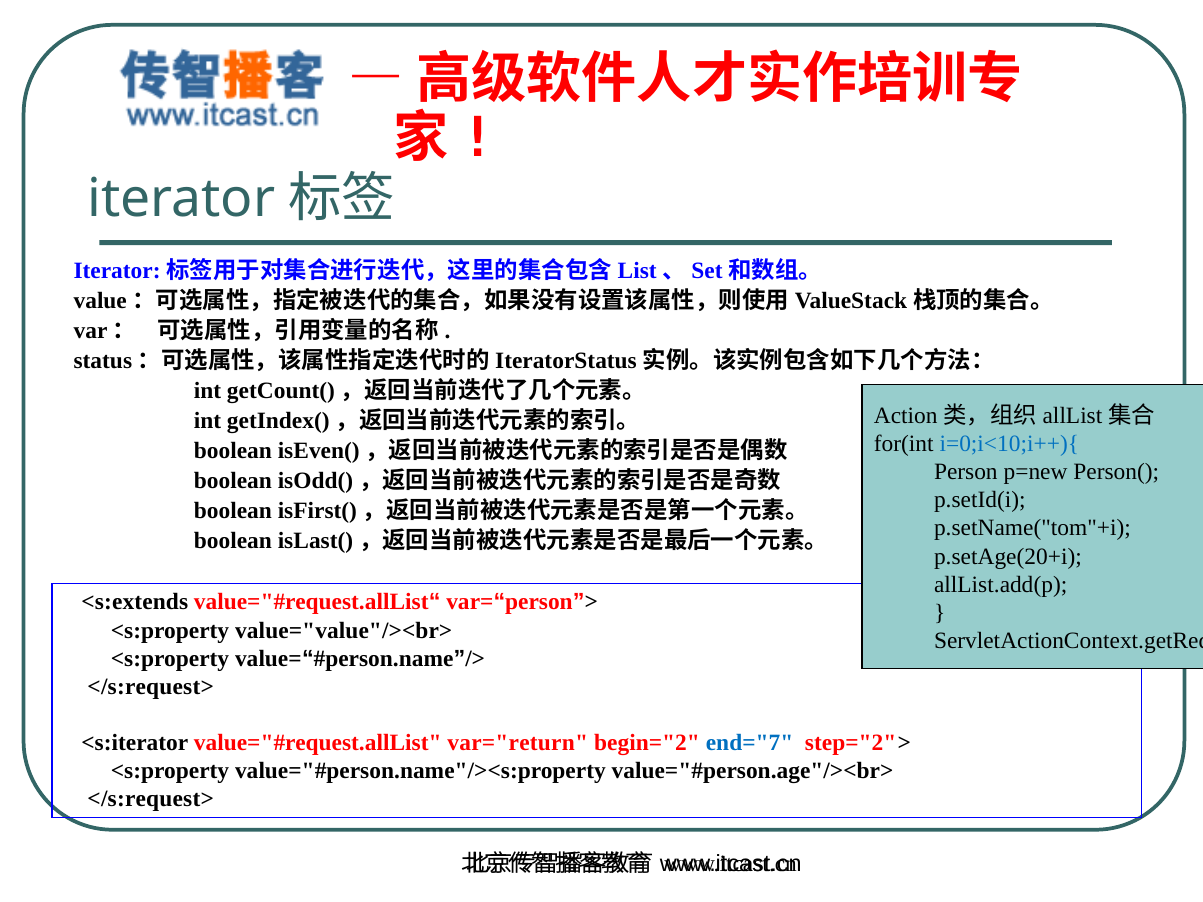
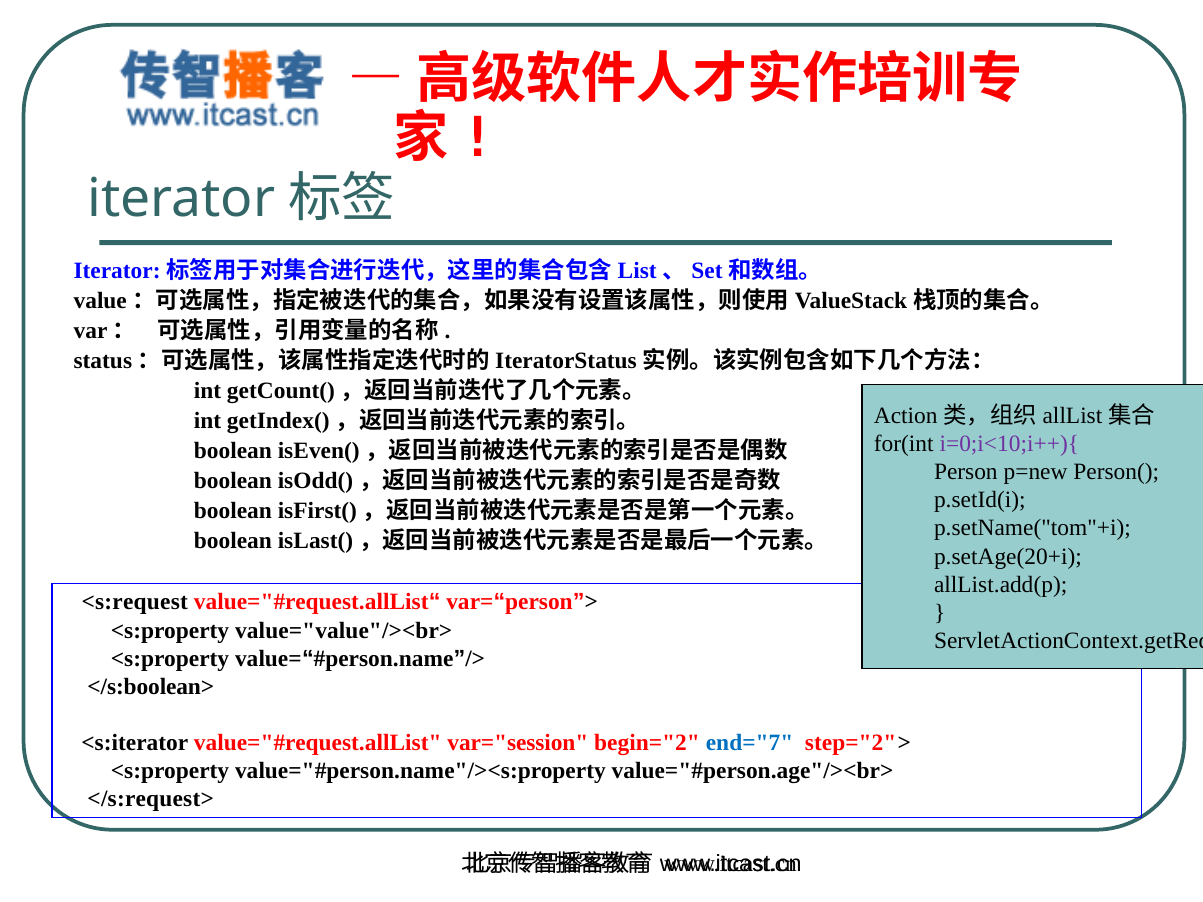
i=0;i<10;i++){ colour: blue -> purple
<s:extends: <s:extends -> <s:request
</s:request> at (151, 687): </s:request> -> </s:boolean>
var="return: var="return -> var="session
